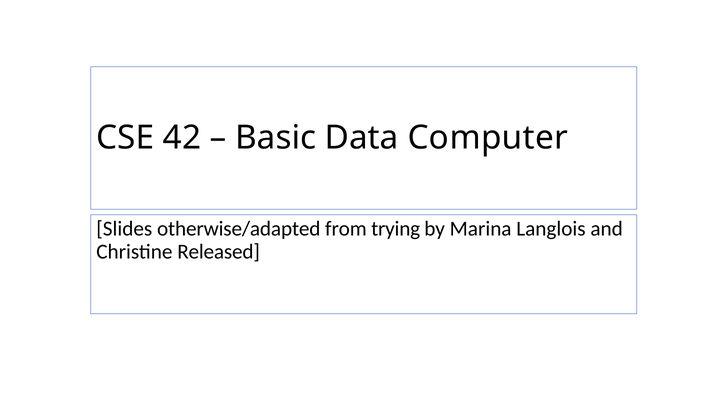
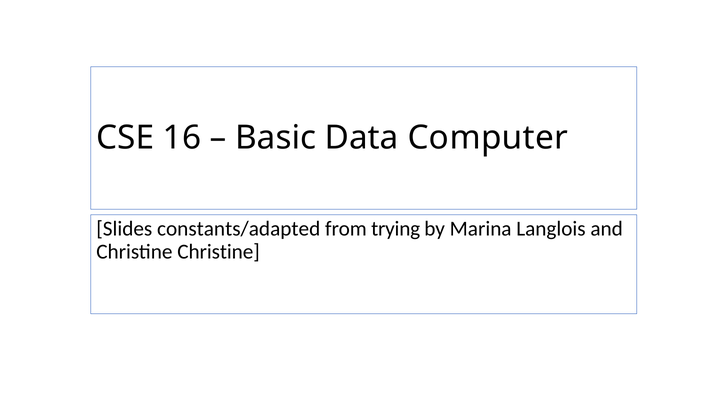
42: 42 -> 16
otherwise/adapted: otherwise/adapted -> constants/adapted
Christine Released: Released -> Christine
